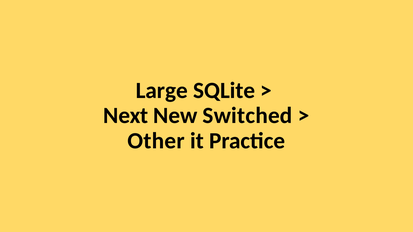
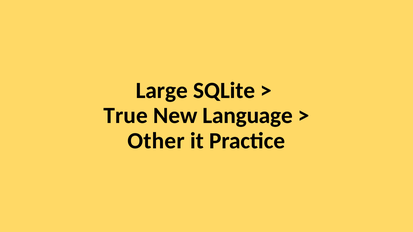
Next: Next -> True
Switched: Switched -> Language
